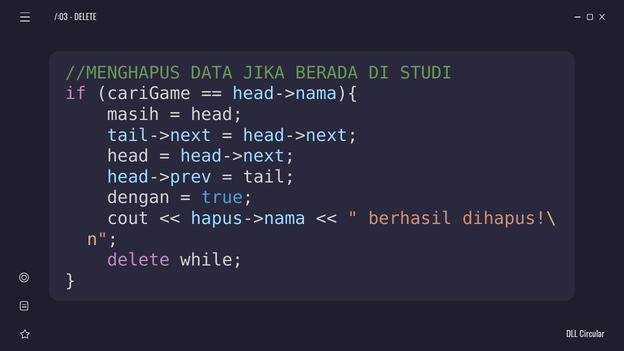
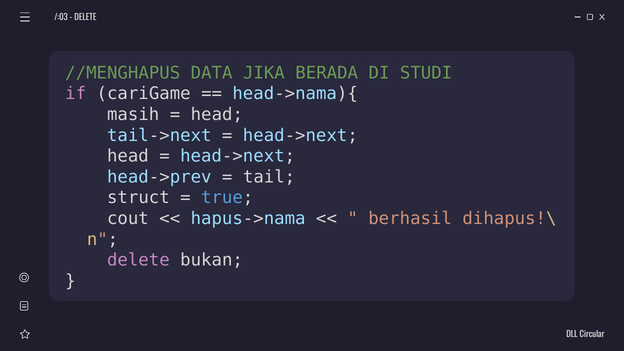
dengan: dengan -> struct
while: while -> bukan
